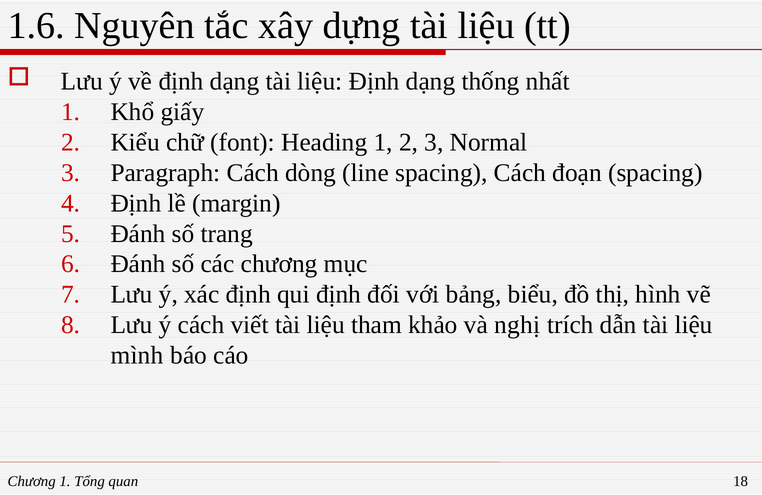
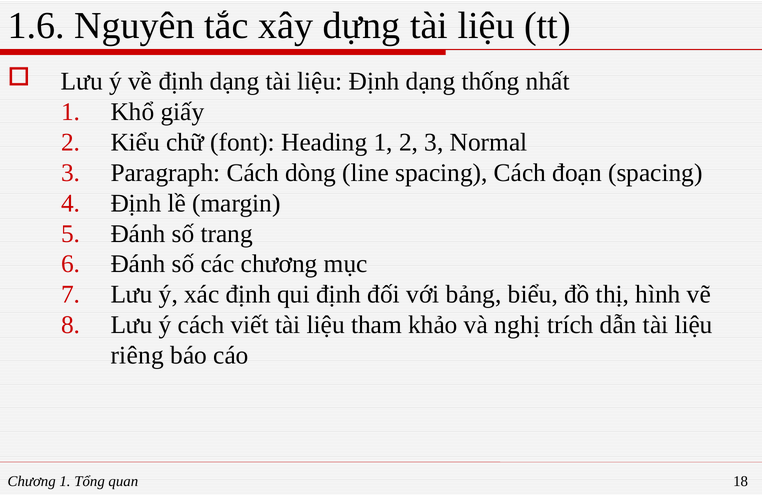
mình: mình -> riêng
